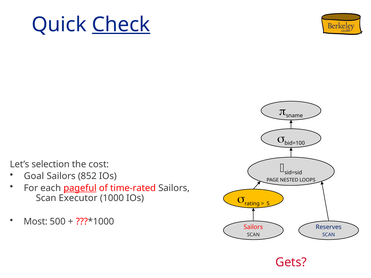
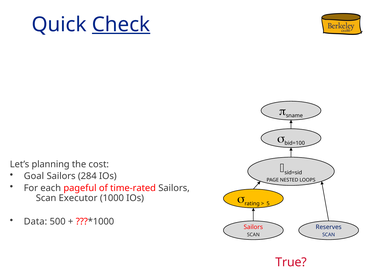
selection: selection -> planning
852: 852 -> 284
pageful underline: present -> none
Most: Most -> Data
Gets: Gets -> True
